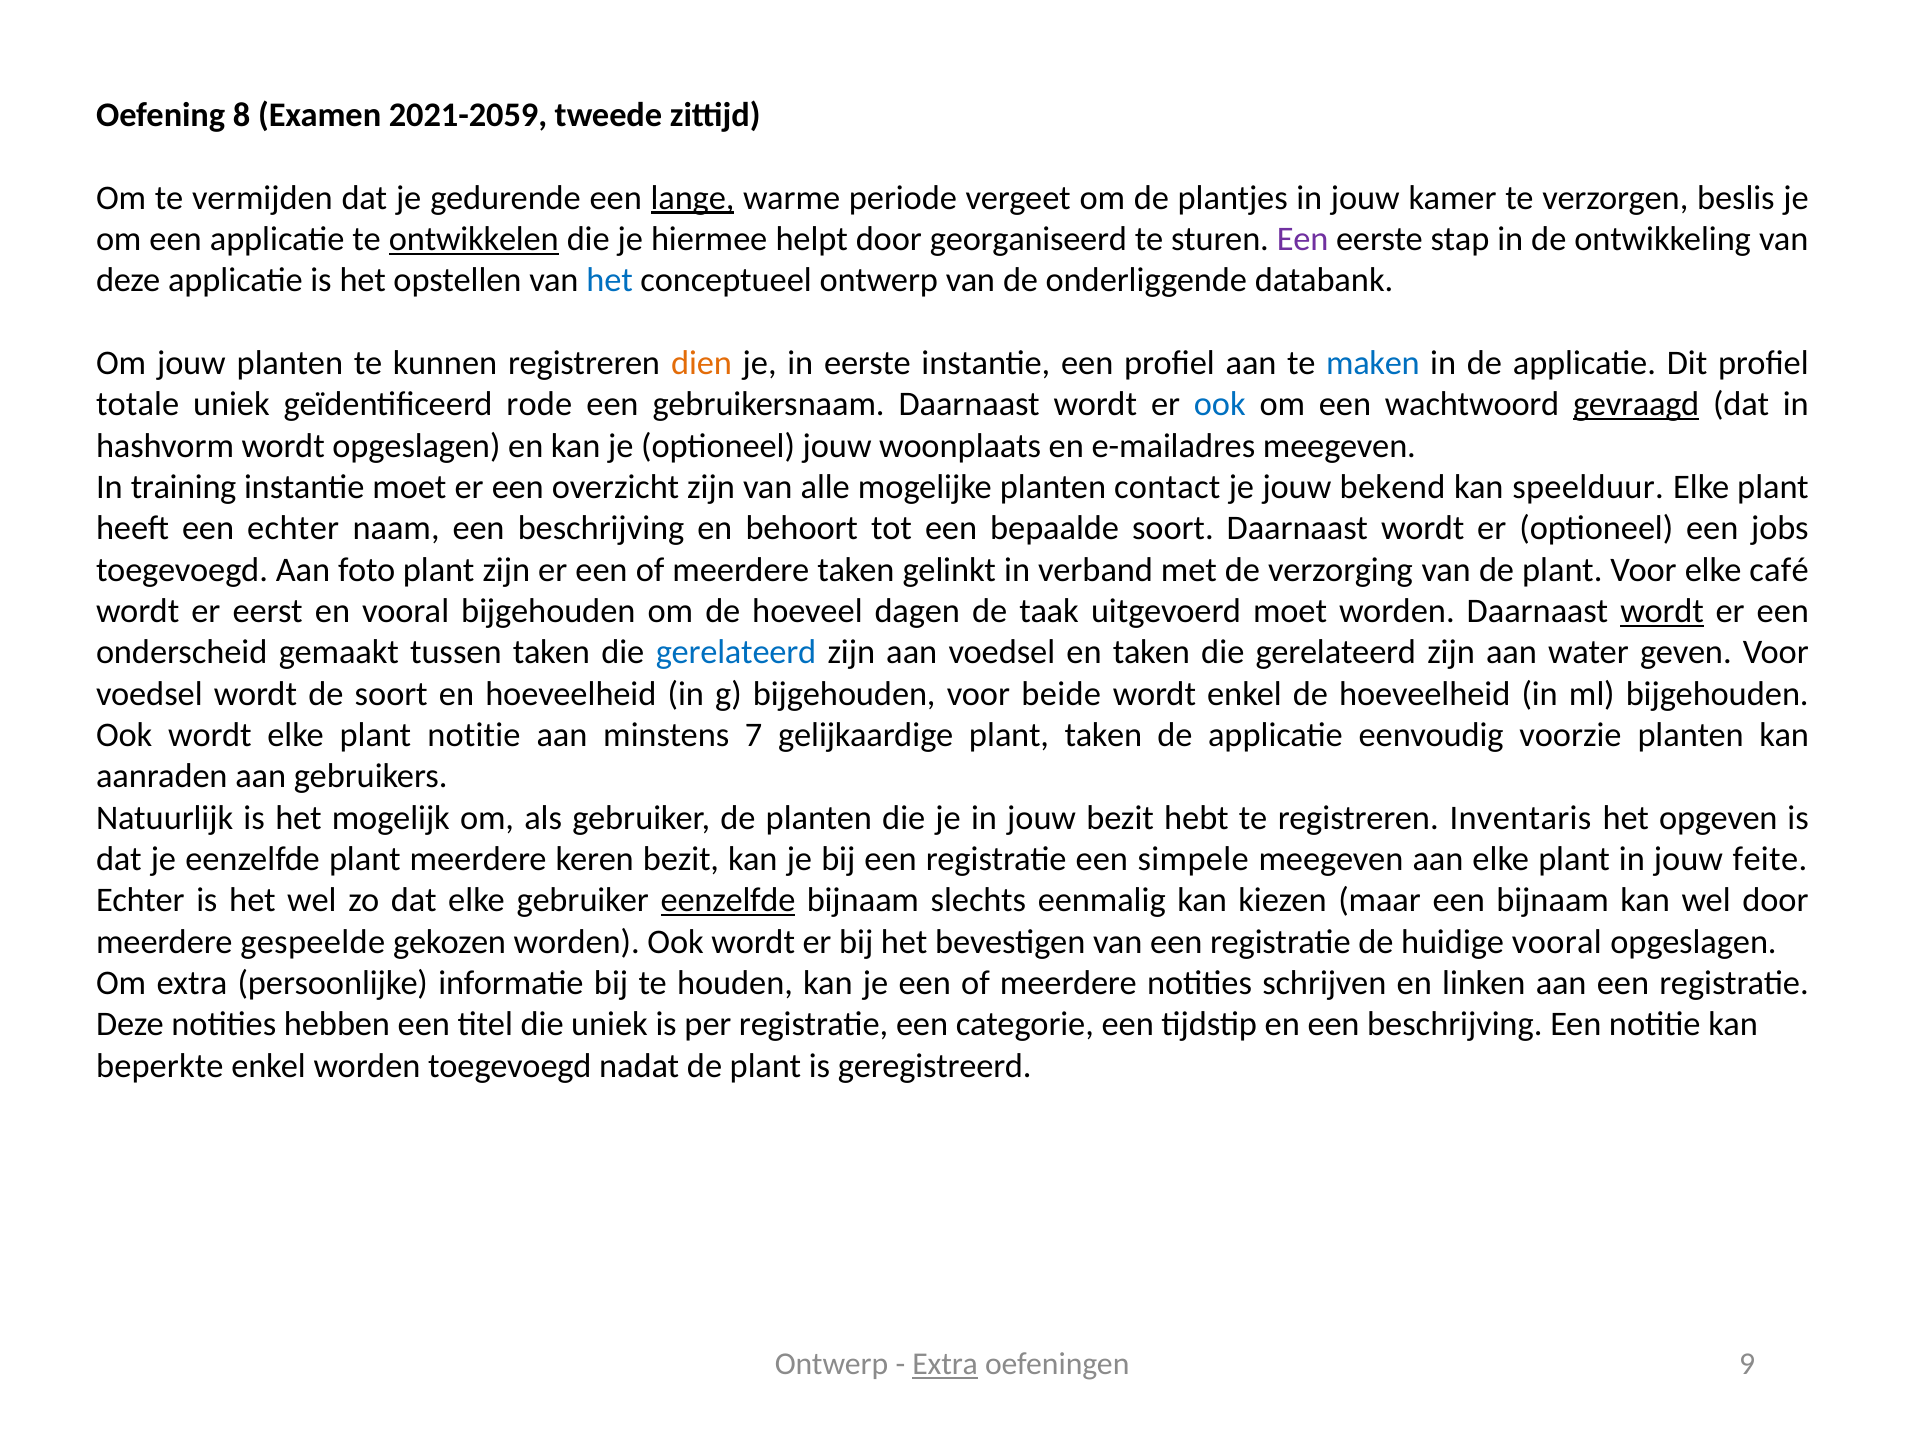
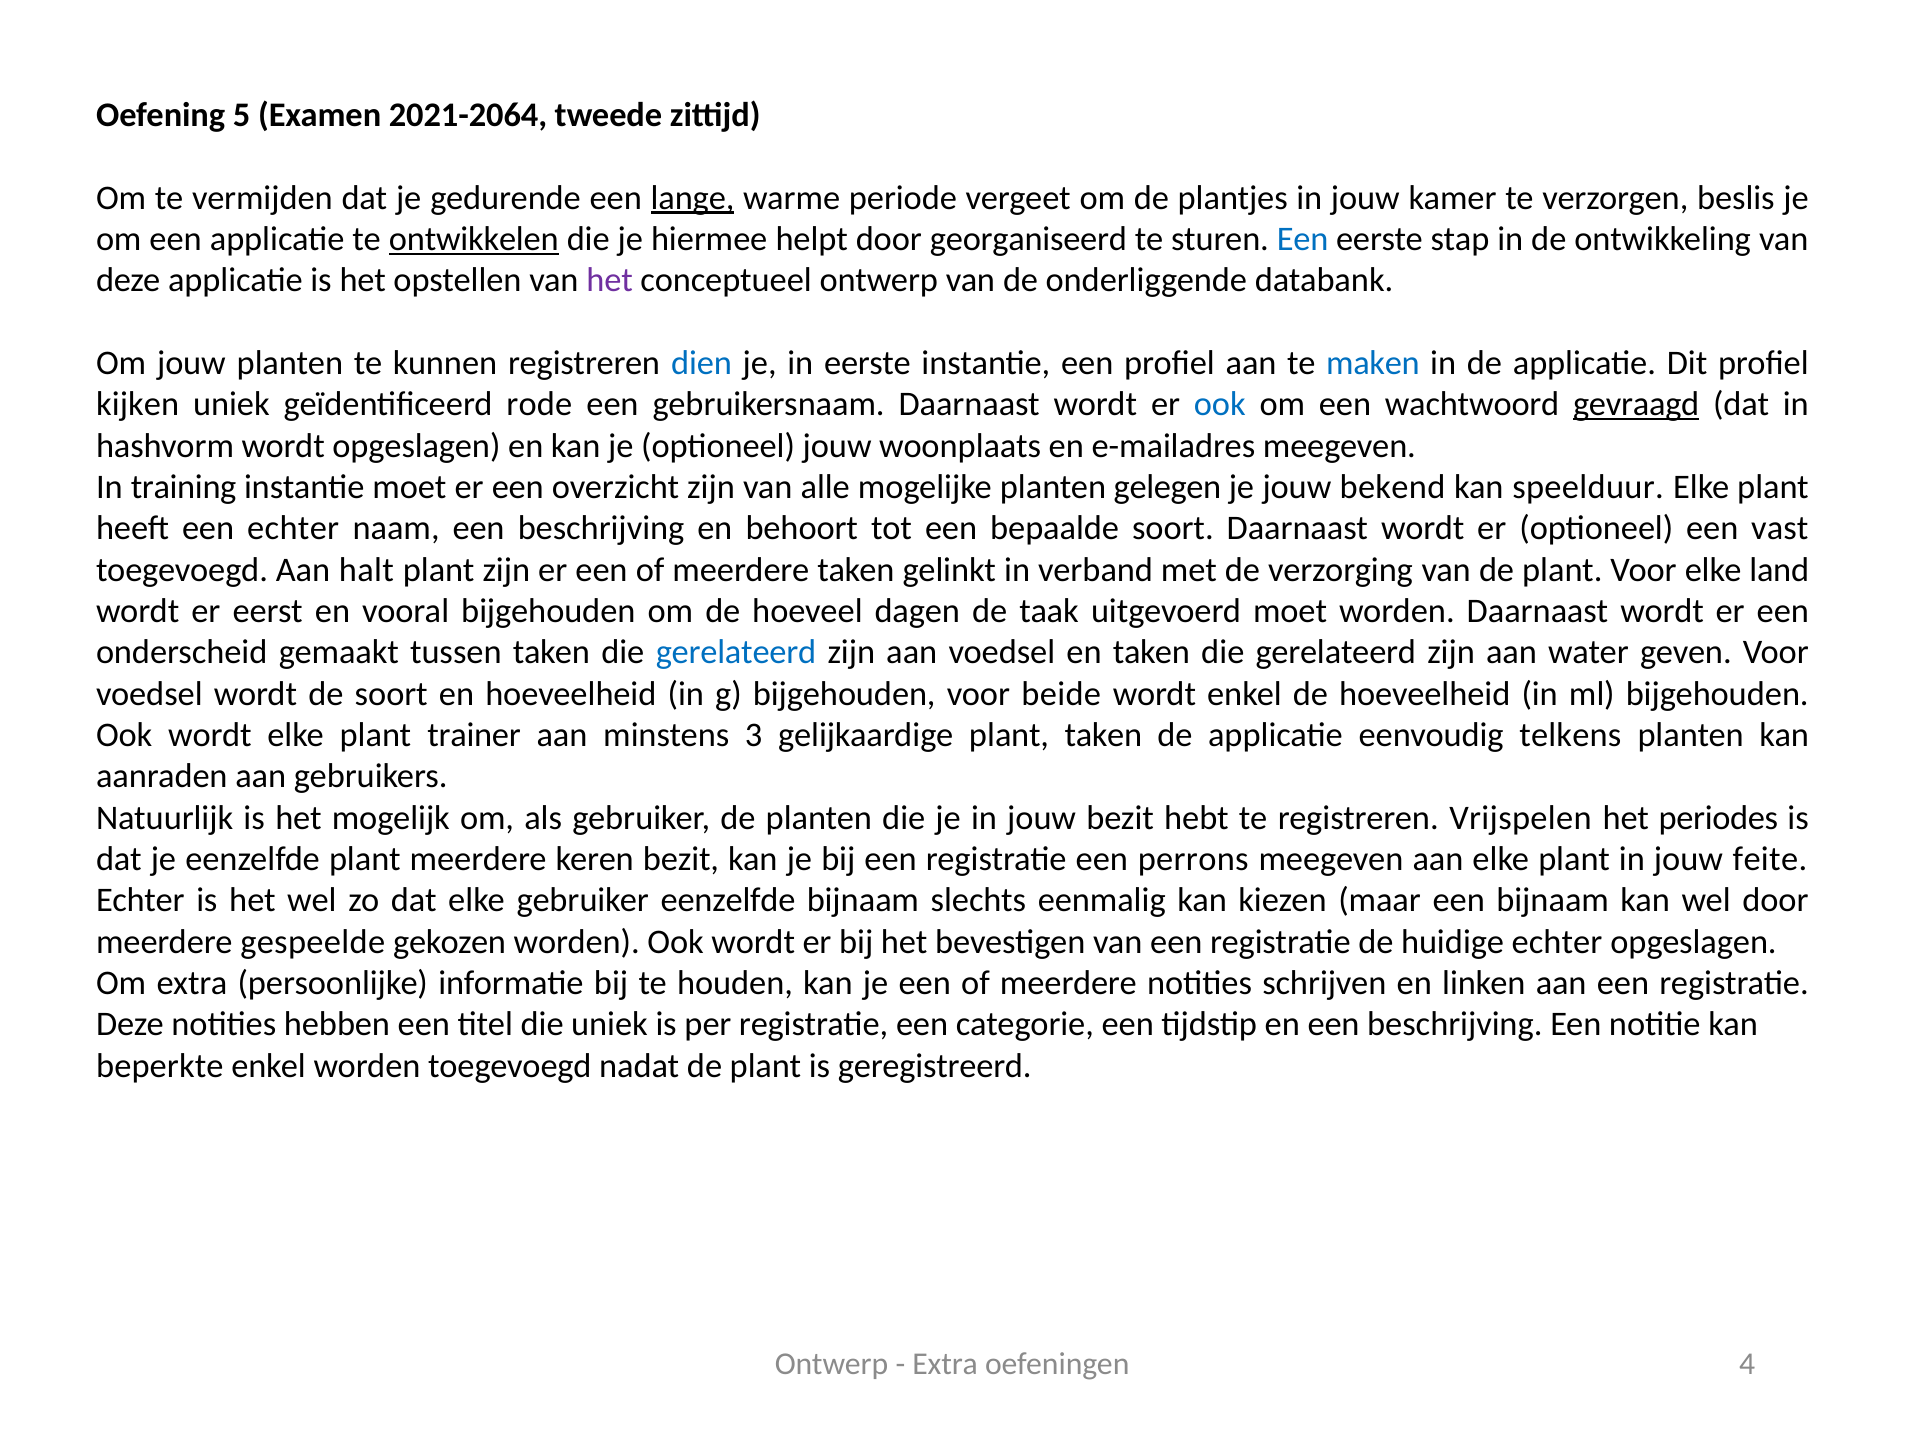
8: 8 -> 5
2021-2059: 2021-2059 -> 2021-2064
Een at (1303, 239) colour: purple -> blue
het at (610, 280) colour: blue -> purple
dien colour: orange -> blue
totale: totale -> kijken
contact: contact -> gelegen
jobs: jobs -> vast
foto: foto -> halt
café: café -> land
wordt at (1662, 611) underline: present -> none
plant notitie: notitie -> trainer
7: 7 -> 3
voorzie: voorzie -> telkens
Inventaris: Inventaris -> Vrijspelen
opgeven: opgeven -> periodes
simpele: simpele -> perrons
eenzelfde at (728, 900) underline: present -> none
huidige vooral: vooral -> echter
Extra at (945, 1364) underline: present -> none
9: 9 -> 4
